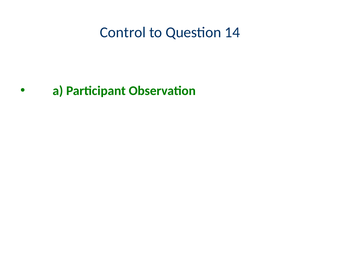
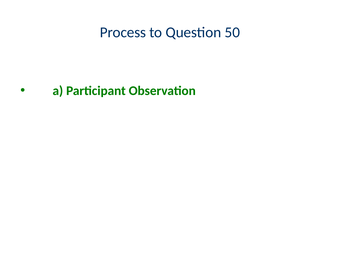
Control: Control -> Process
14: 14 -> 50
